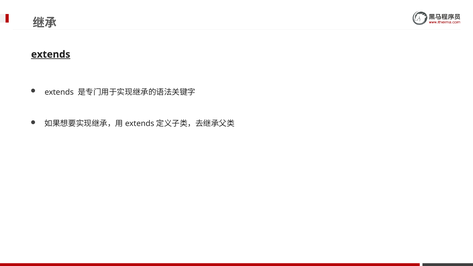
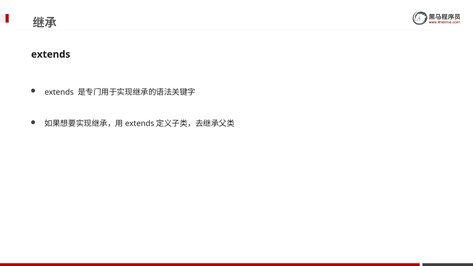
extends at (51, 54) underline: present -> none
